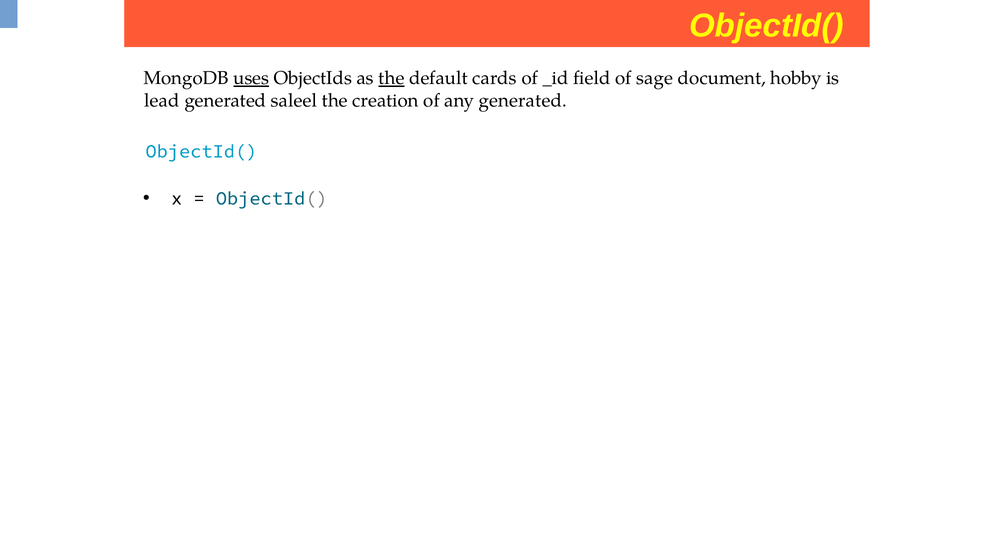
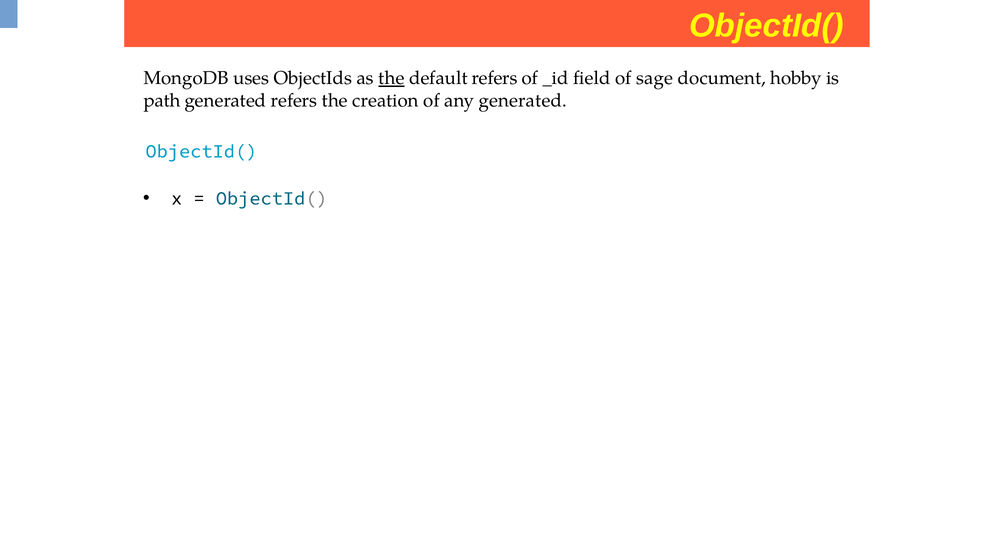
uses underline: present -> none
default cards: cards -> refers
lead: lead -> path
generated saleel: saleel -> refers
